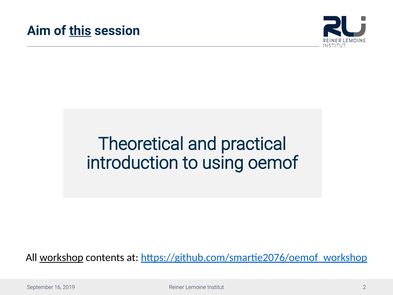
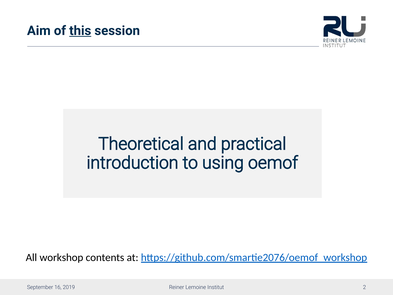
workshop underline: present -> none
